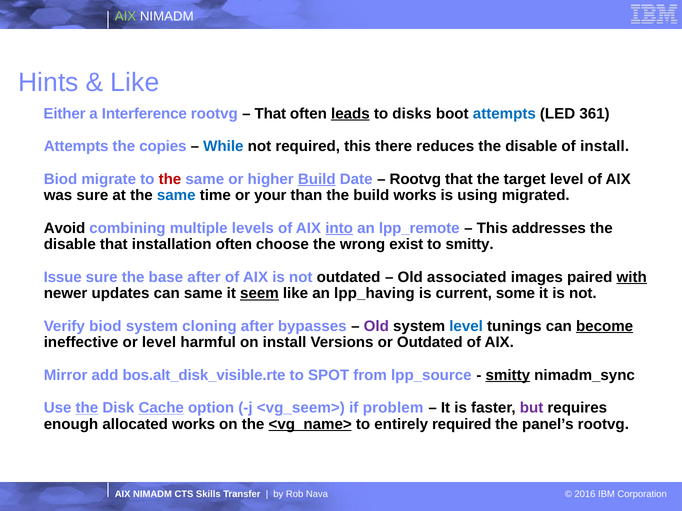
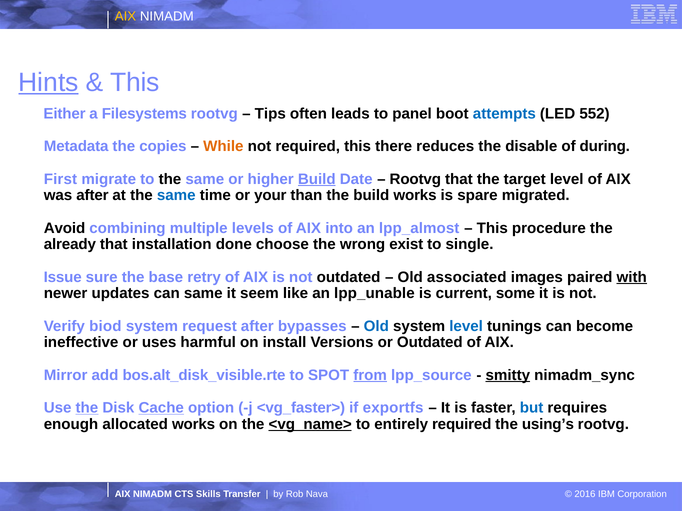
AIX at (125, 16) colour: light green -> yellow
Hints underline: none -> present
Like at (135, 83): Like -> This
Interference: Interference -> Filesystems
That at (270, 114): That -> Tips
leads underline: present -> none
disks: disks -> panel
361: 361 -> 552
Attempts at (76, 146): Attempts -> Metadata
While colour: blue -> orange
of install: install -> during
Biod at (61, 179): Biod -> First
the at (170, 179) colour: red -> black
was sure: sure -> after
using: using -> spare
into underline: present -> none
lpp_remote: lpp_remote -> lpp_almost
addresses: addresses -> procedure
disable at (70, 245): disable -> already
installation often: often -> done
to smitty: smitty -> single
base after: after -> retry
seem underline: present -> none
lpp_having: lpp_having -> lpp_unable
cloning: cloning -> request
Old at (376, 326) colour: purple -> blue
become underline: present -> none
or level: level -> uses
from underline: none -> present
<vg_seem>: <vg_seem> -> <vg_faster>
problem: problem -> exportfs
but colour: purple -> blue
panel’s: panel’s -> using’s
